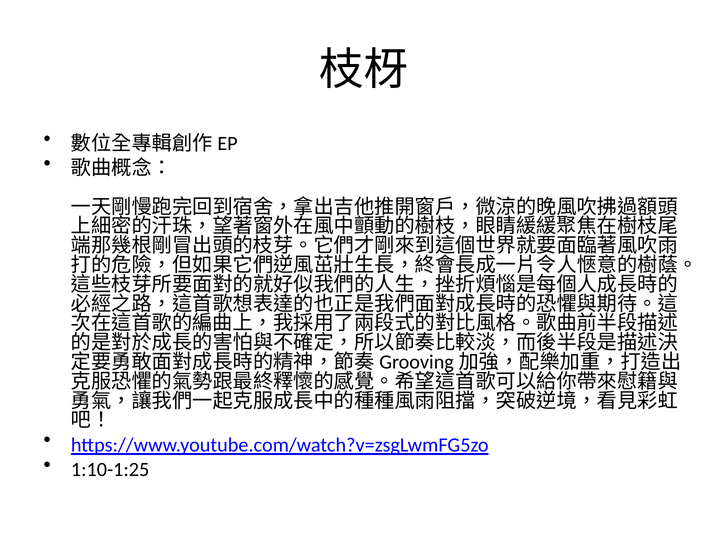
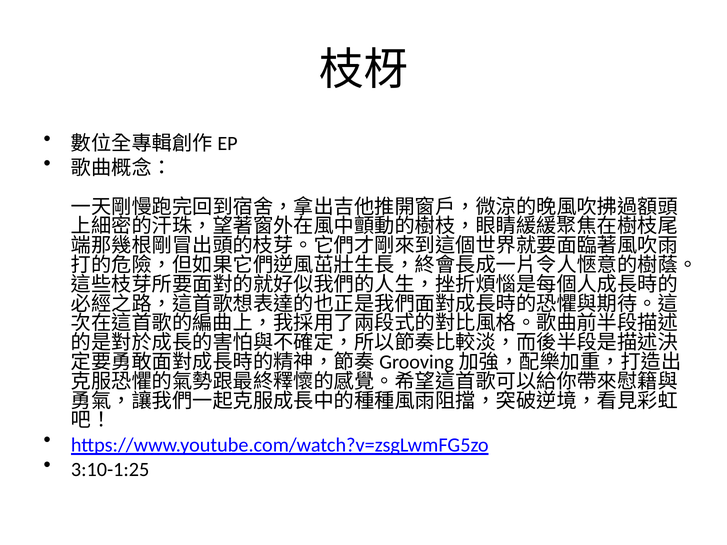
1:10-1:25: 1:10-1:25 -> 3:10-1:25
